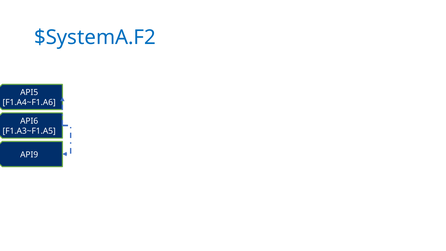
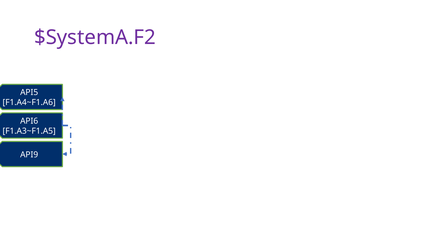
$SystemA.F2 colour: blue -> purple
